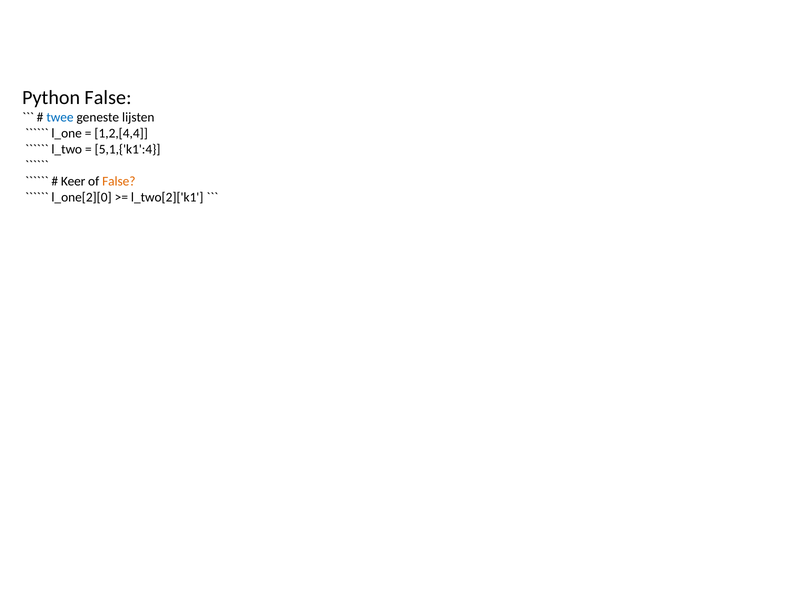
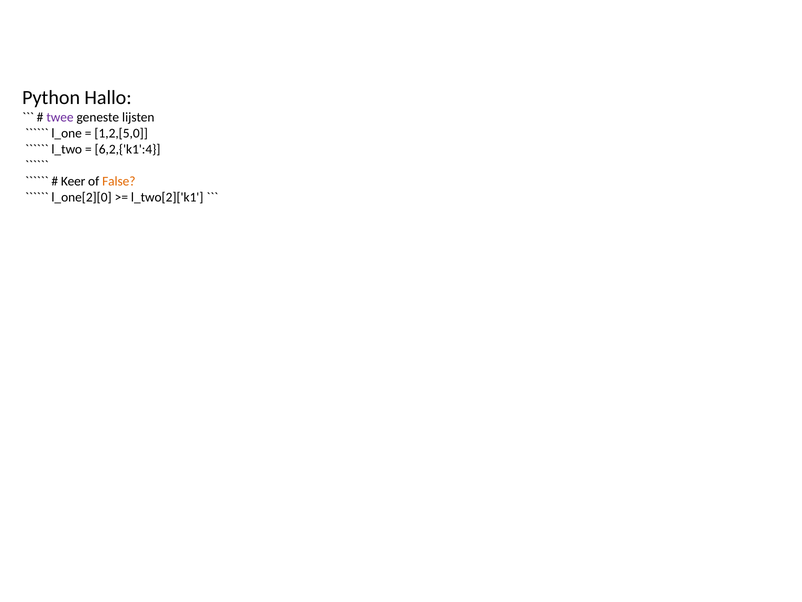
Python False: False -> Hallo
twee colour: blue -> purple
1,2,[4,4: 1,2,[4,4 -> 1,2,[5,0
5,1,{'k1':4: 5,1,{'k1':4 -> 6,2,{'k1':4
